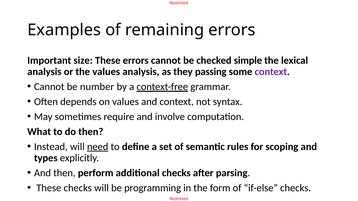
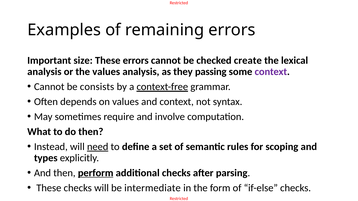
simple: simple -> create
number: number -> consists
perform underline: none -> present
programming: programming -> intermediate
